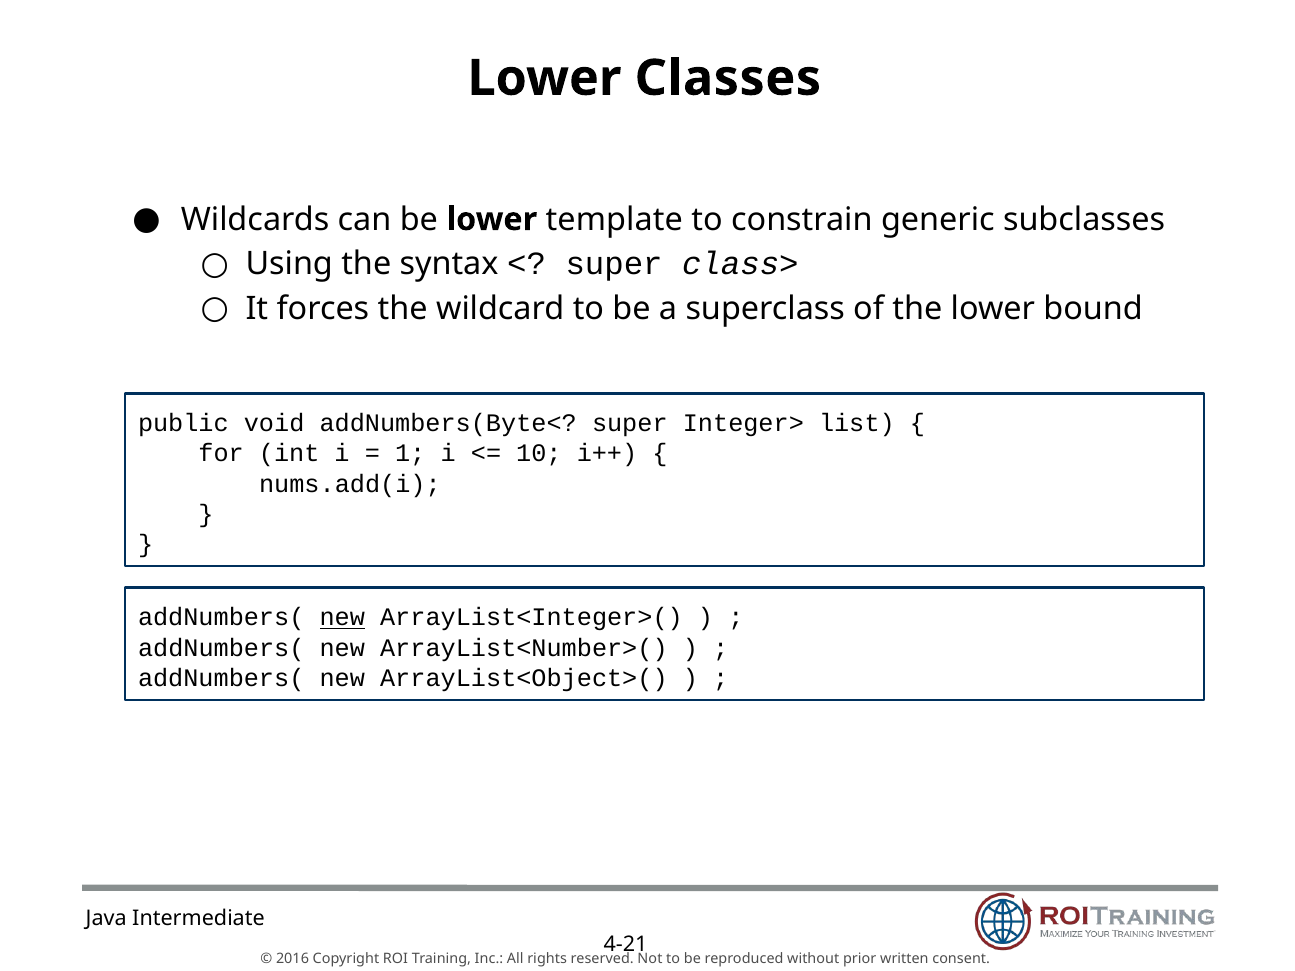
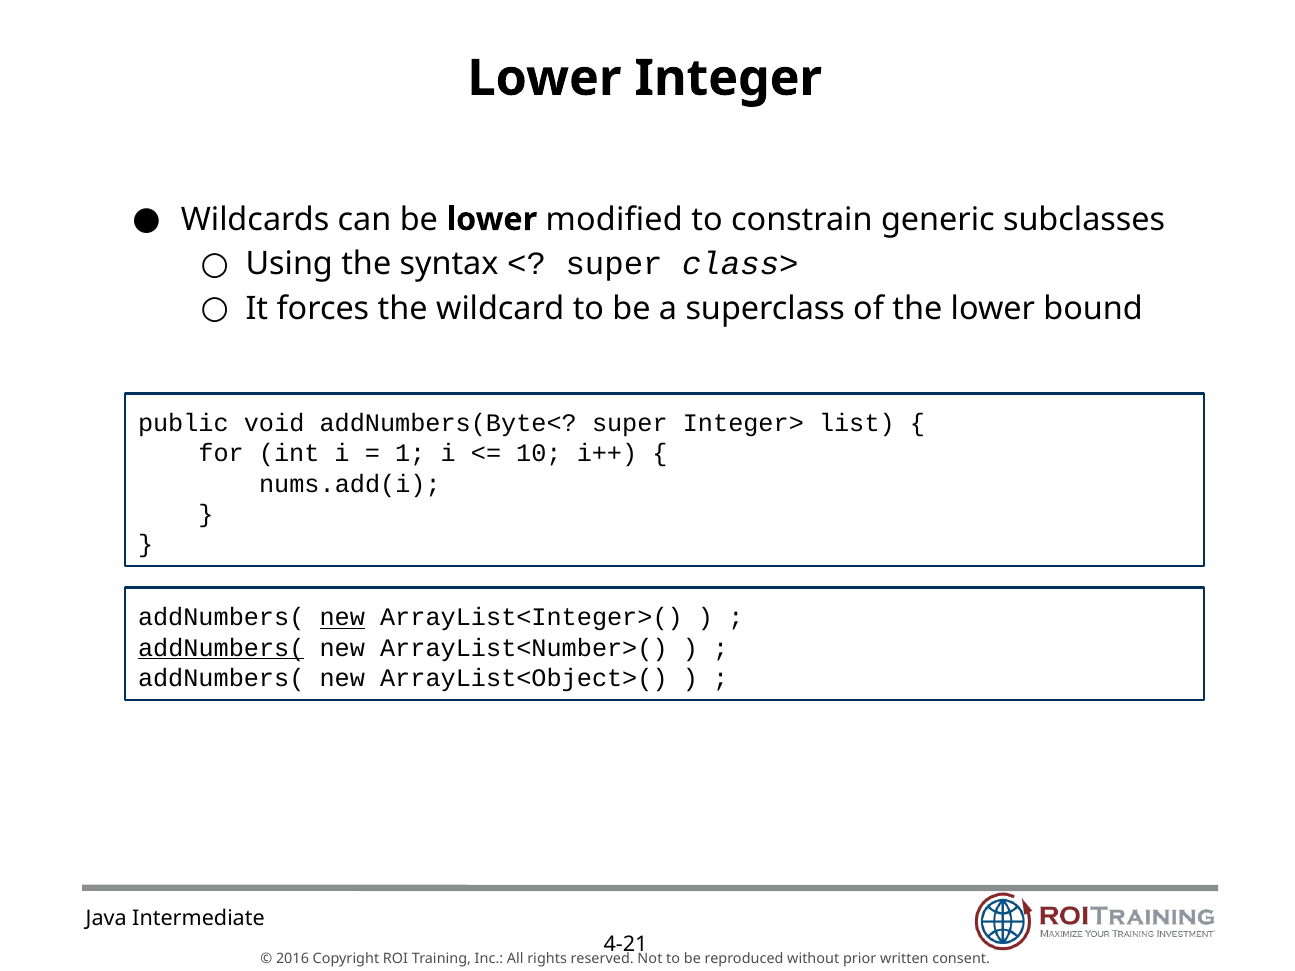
Classes: Classes -> Integer
template: template -> modified
addNumbers( at (221, 648) underline: none -> present
